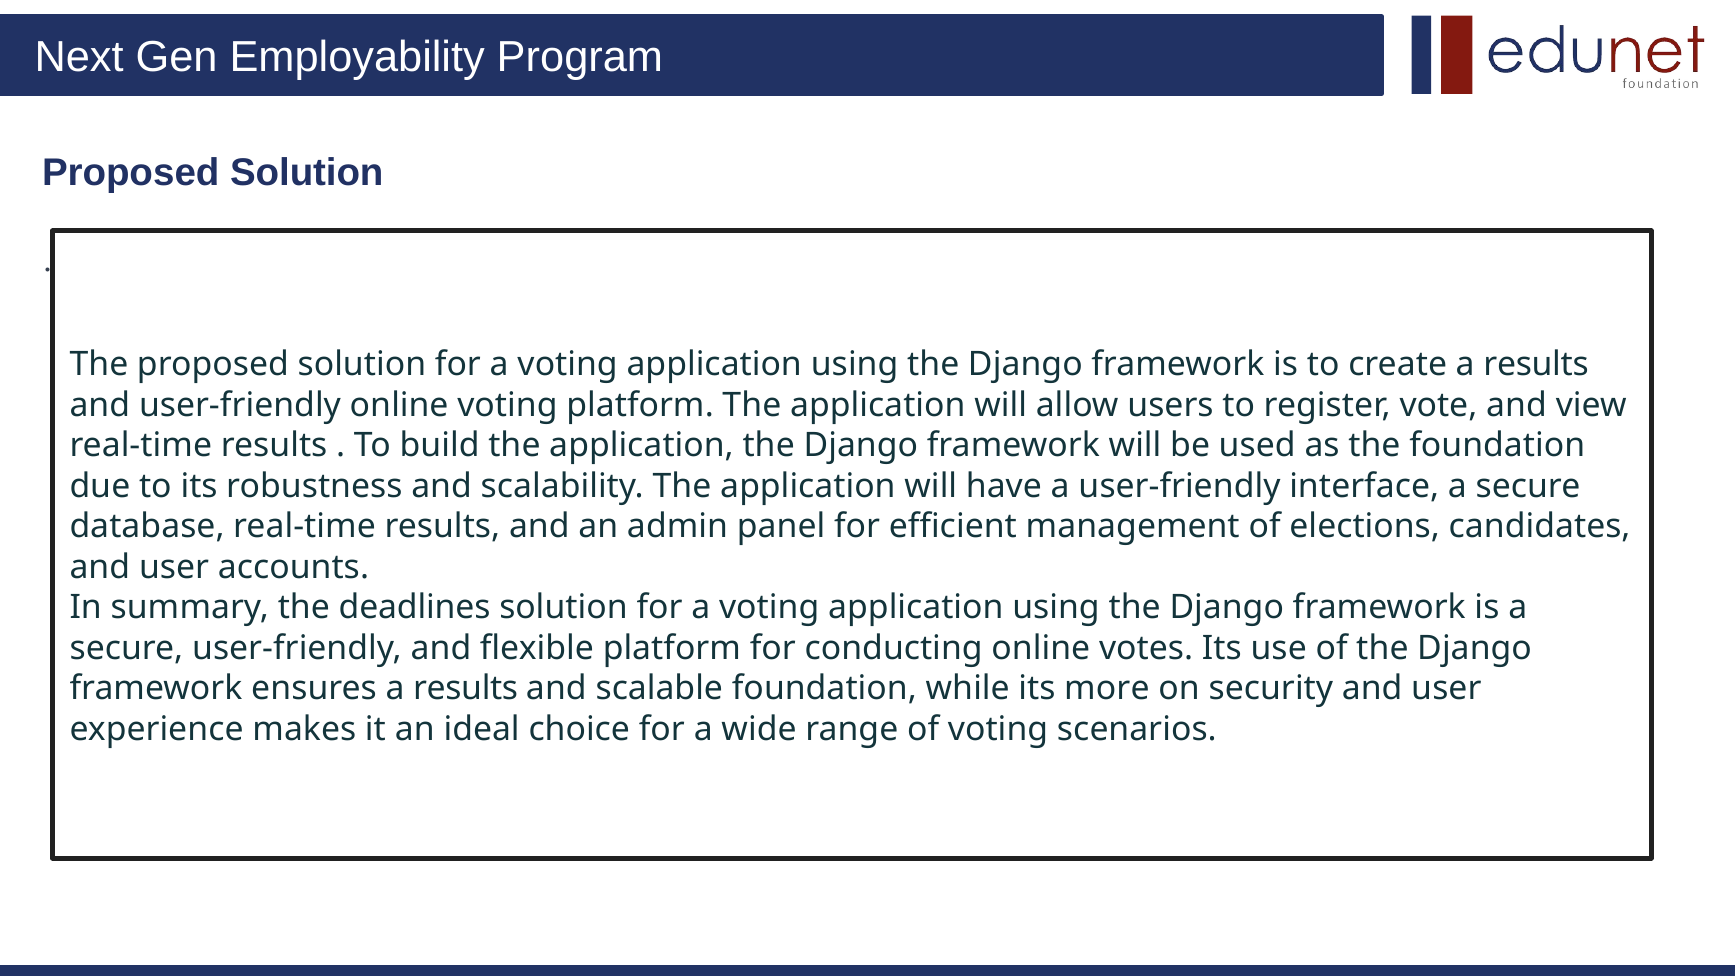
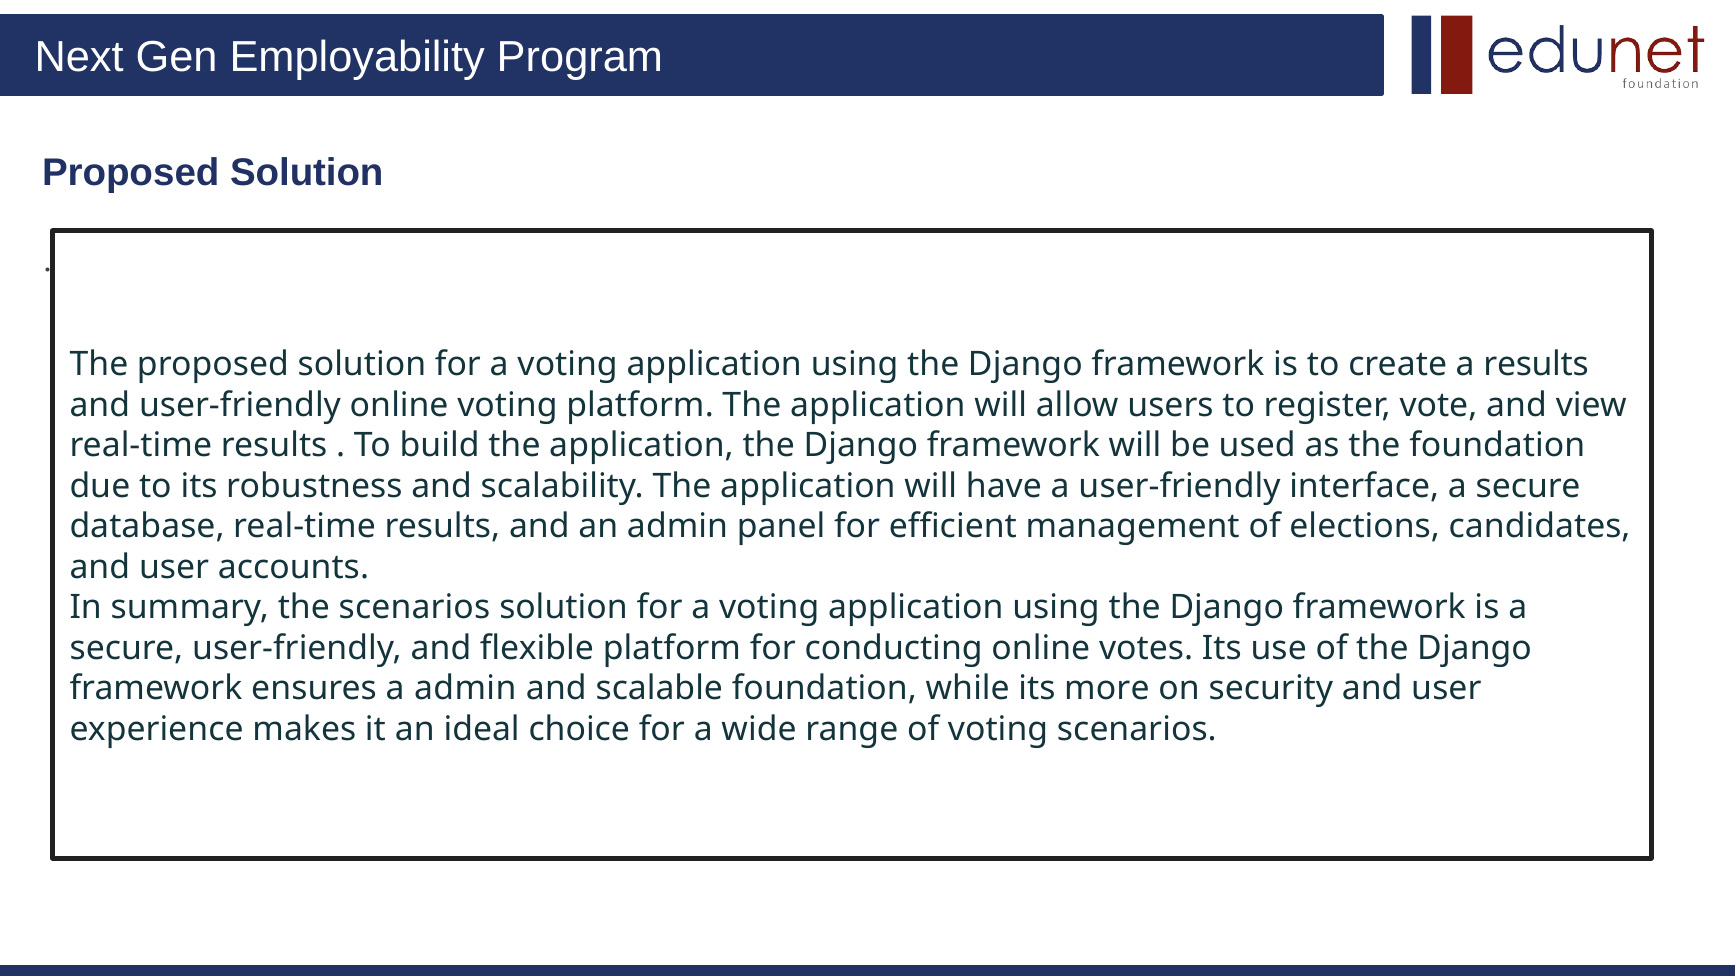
the deadlines: deadlines -> scenarios
ensures a results: results -> admin
